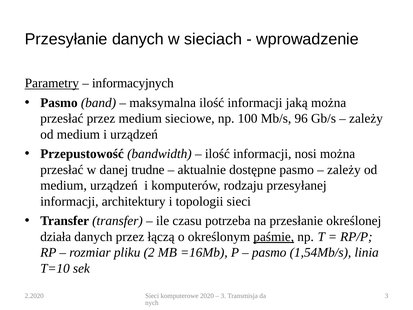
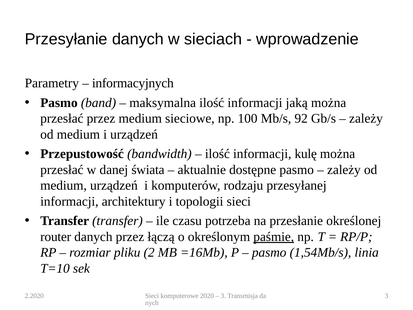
Parametry underline: present -> none
96: 96 -> 92
nosi: nosi -> kulę
trudne: trudne -> świata
działa: działa -> router
